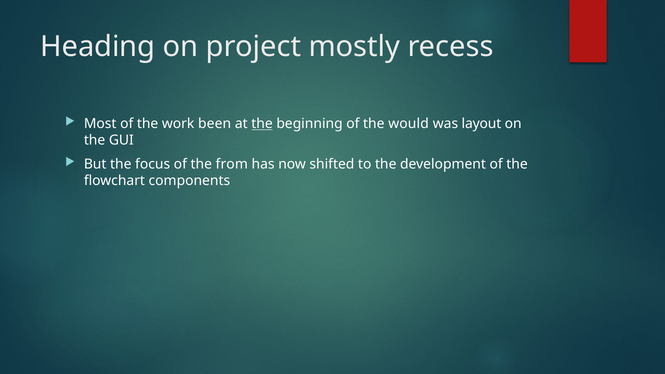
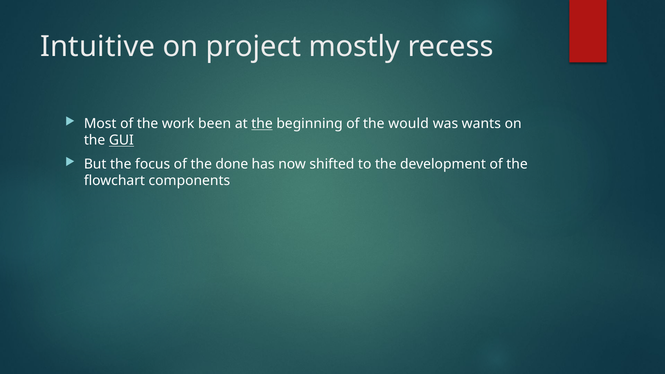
Heading: Heading -> Intuitive
layout: layout -> wants
GUI underline: none -> present
from: from -> done
